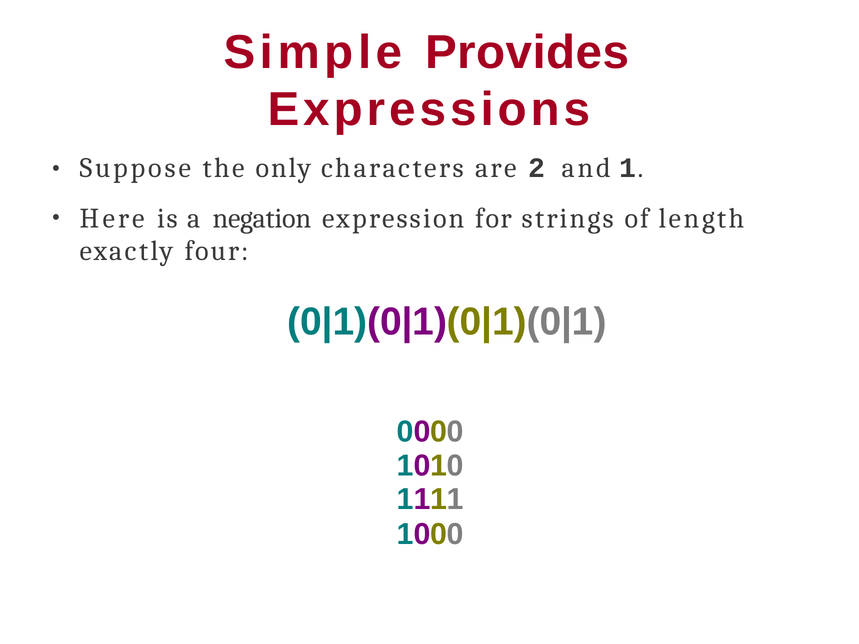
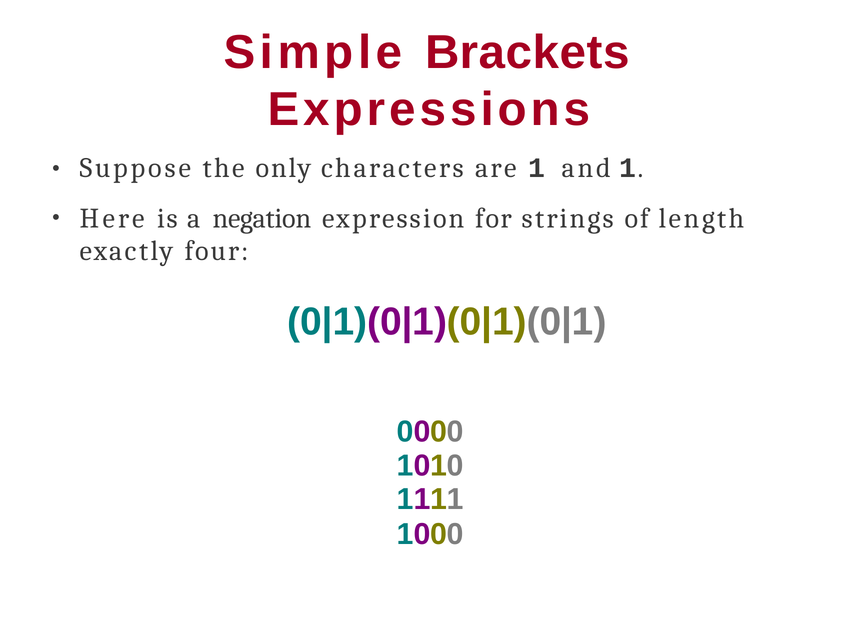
Provides: Provides -> Brackets
are 2: 2 -> 1
